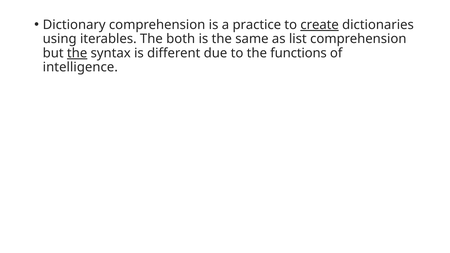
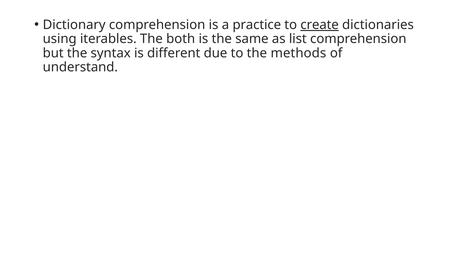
the at (77, 53) underline: present -> none
functions: functions -> methods
intelligence: intelligence -> understand
